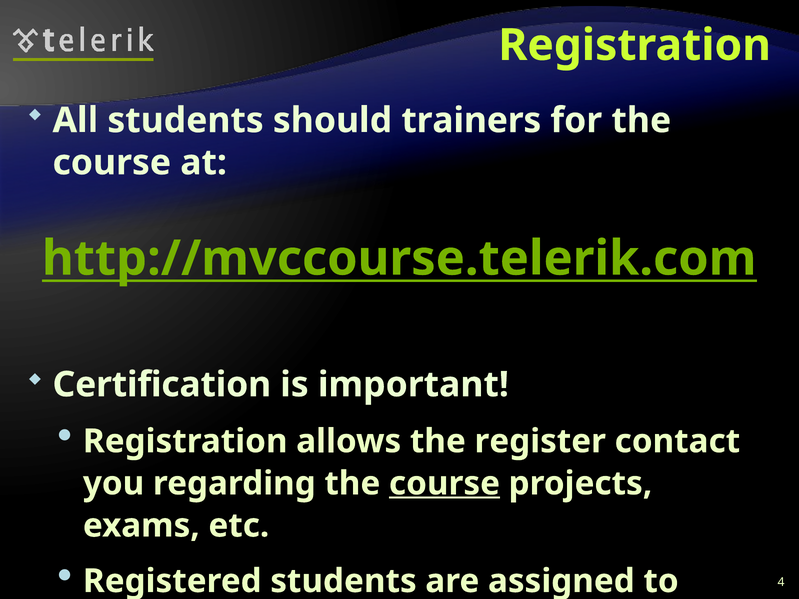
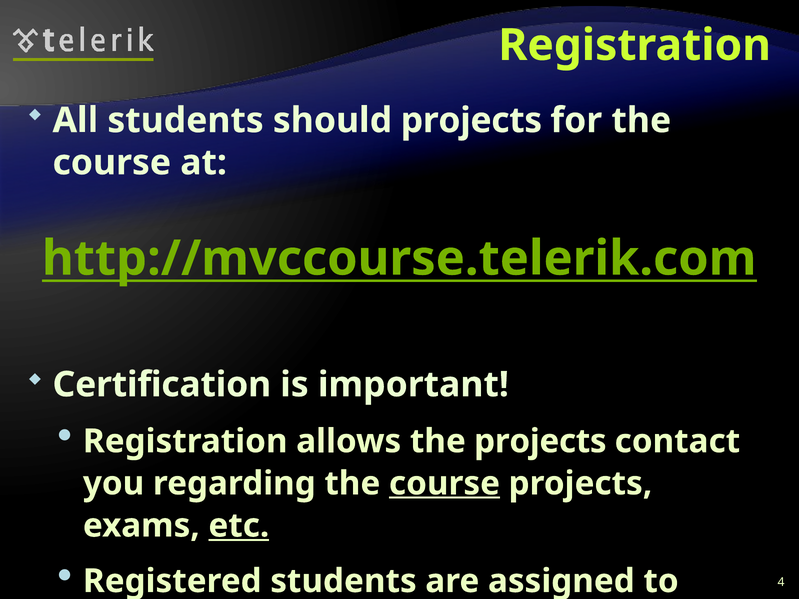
should trainers: trainers -> projects
the register: register -> projects
etc underline: none -> present
